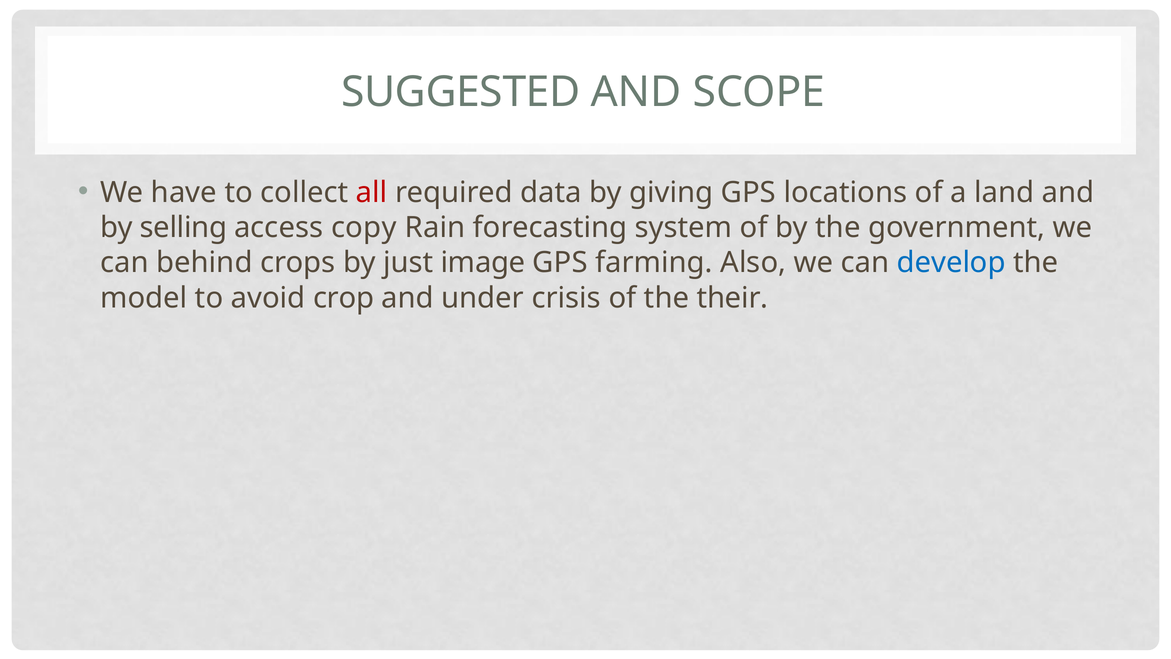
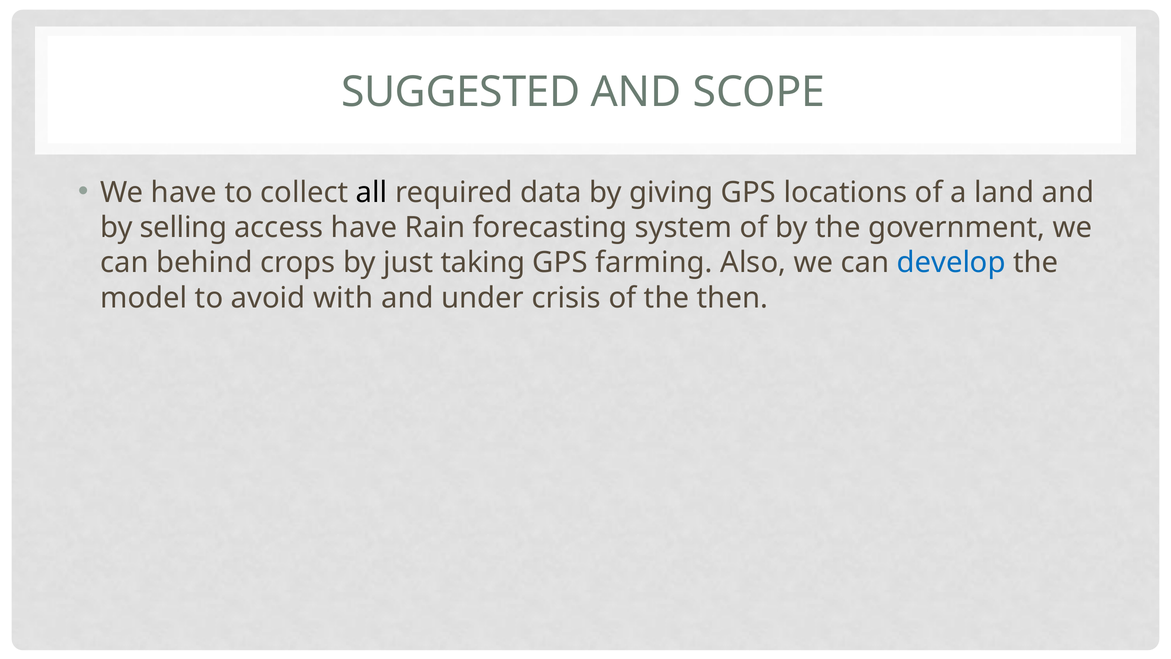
all colour: red -> black
access copy: copy -> have
image: image -> taking
crop: crop -> with
their: their -> then
